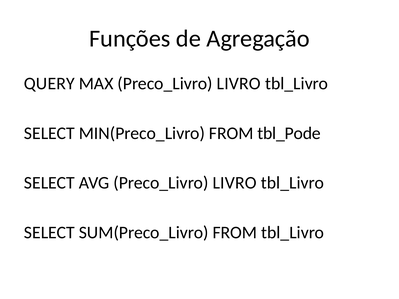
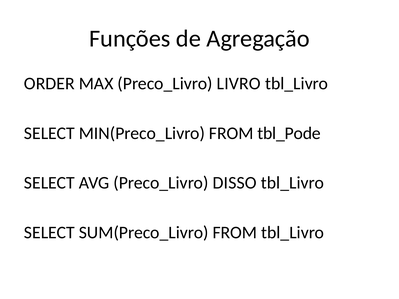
QUERY: QUERY -> ORDER
AVG Preco_Livro LIVRO: LIVRO -> DISSO
